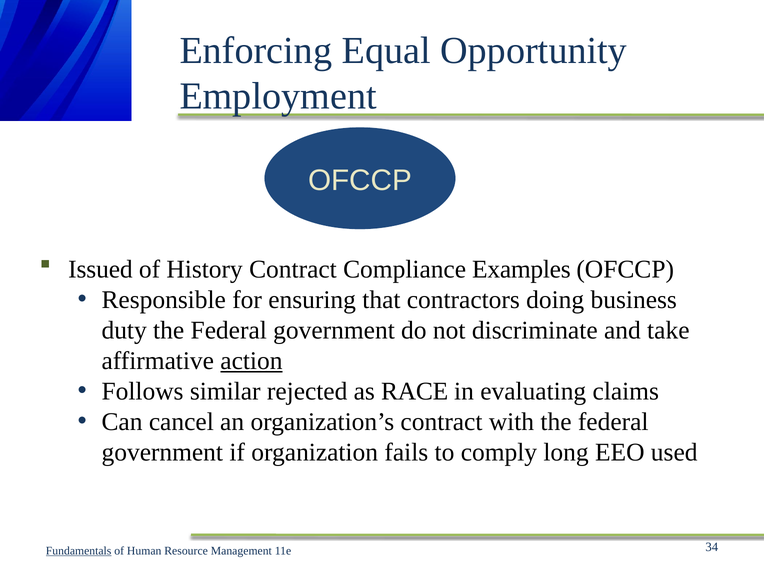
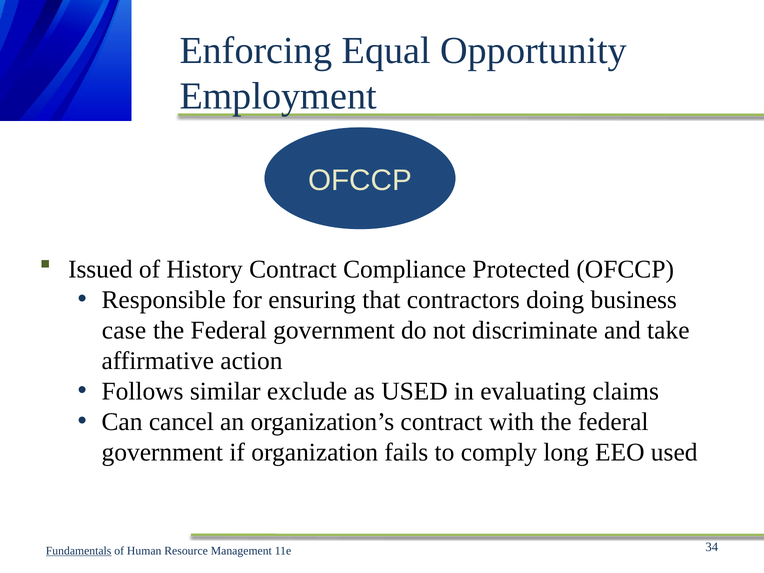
Examples: Examples -> Protected
duty: duty -> case
action underline: present -> none
rejected: rejected -> exclude
as RACE: RACE -> USED
